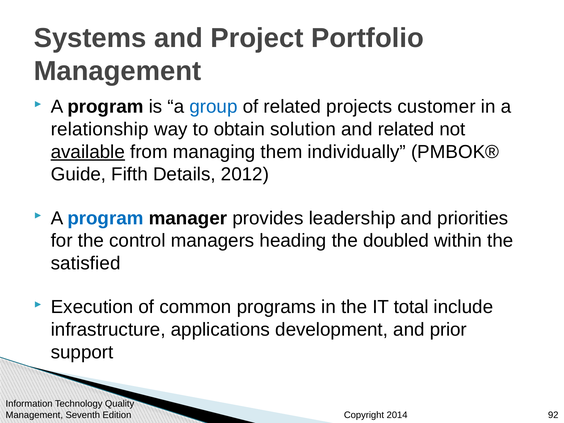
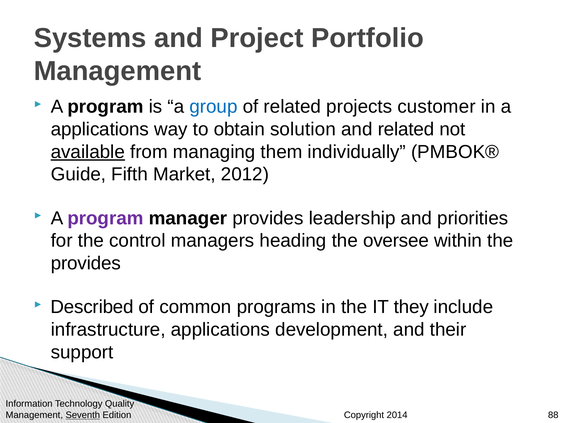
relationship at (100, 129): relationship -> applications
Details: Details -> Market
program at (105, 218) colour: blue -> purple
doubled: doubled -> oversee
satisfied at (86, 263): satisfied -> provides
Execution: Execution -> Described
total: total -> they
prior: prior -> their
Seventh underline: none -> present
92: 92 -> 88
